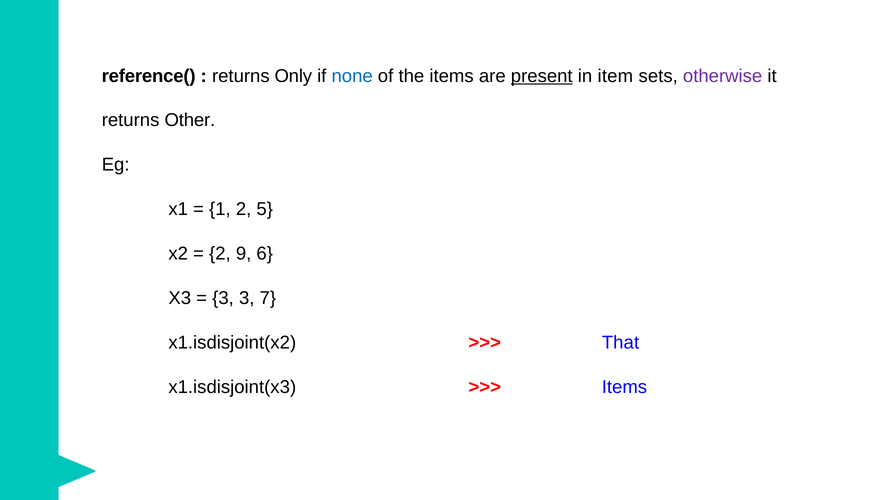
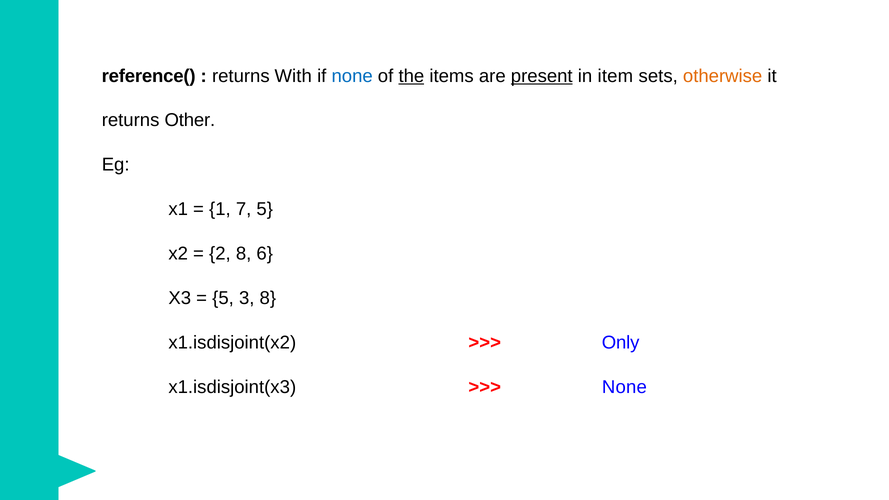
Only: Only -> With
the underline: none -> present
otherwise colour: purple -> orange
1 2: 2 -> 7
2 9: 9 -> 8
3 at (223, 298): 3 -> 5
3 7: 7 -> 8
That: That -> Only
Items at (624, 387): Items -> None
